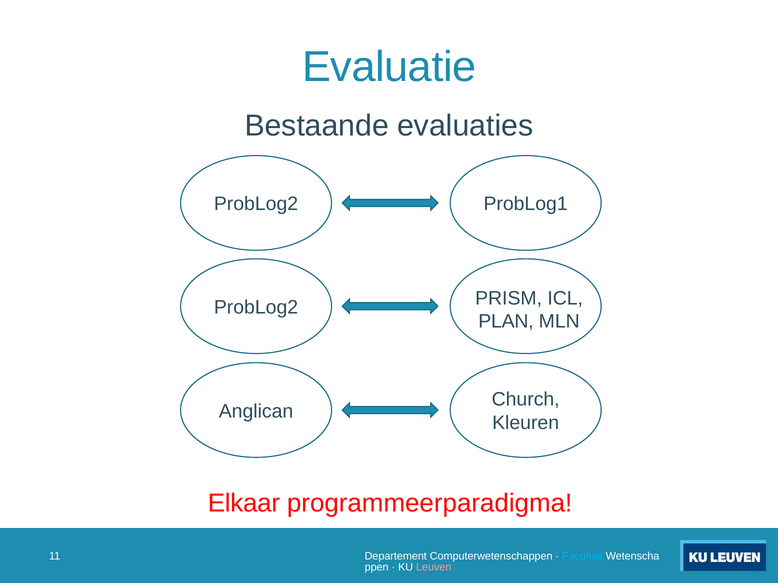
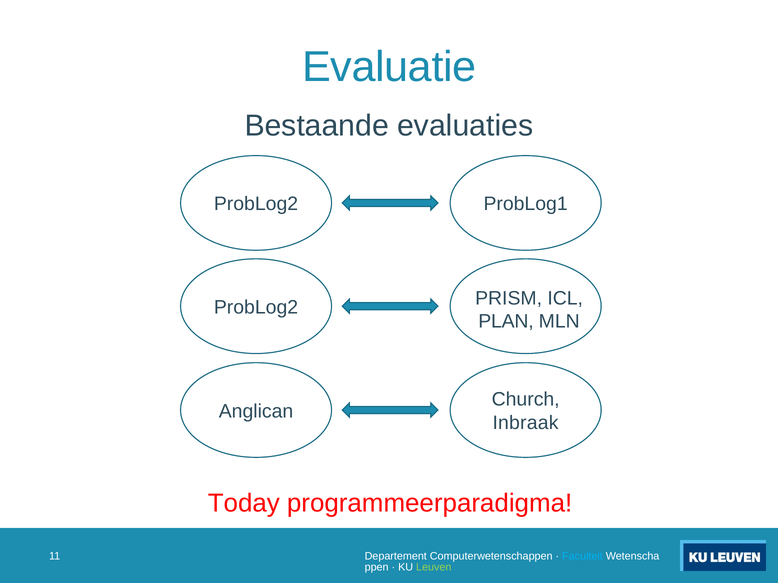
Kleuren: Kleuren -> Inbraak
Elkaar: Elkaar -> Today
Leuven colour: pink -> light green
